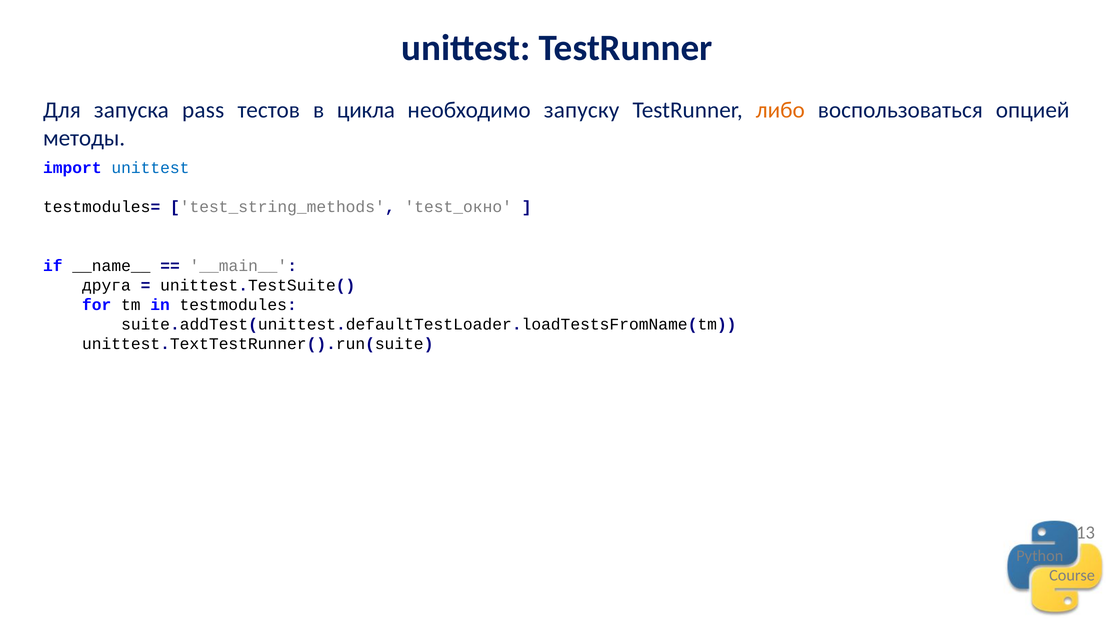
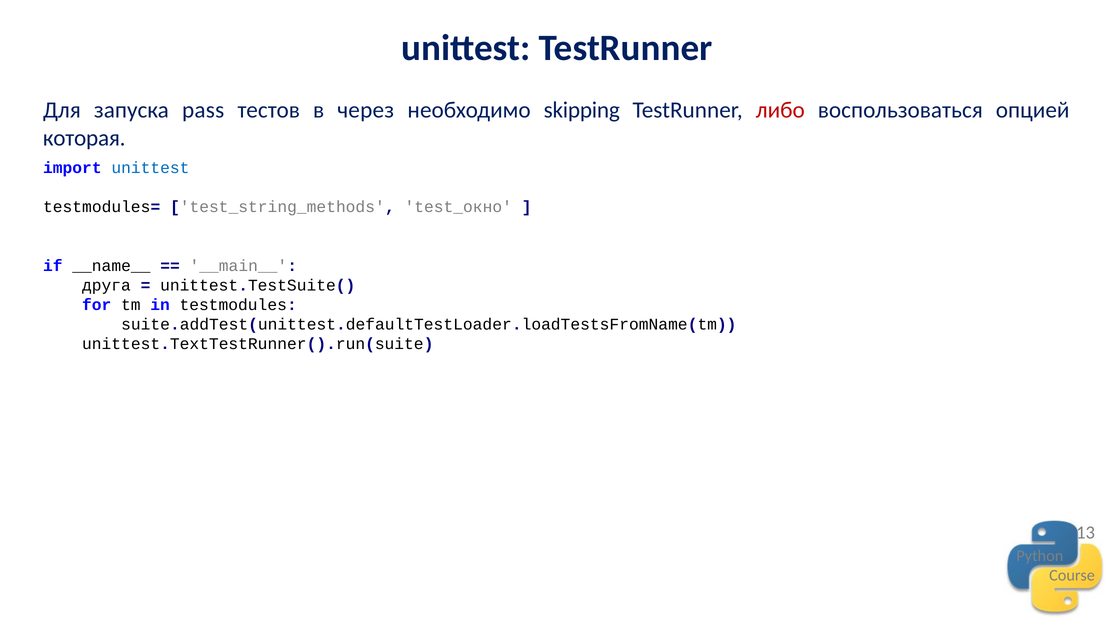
цикла: цикла -> через
запуску: запуску -> skipping
либо colour: orange -> red
методы: методы -> которая
